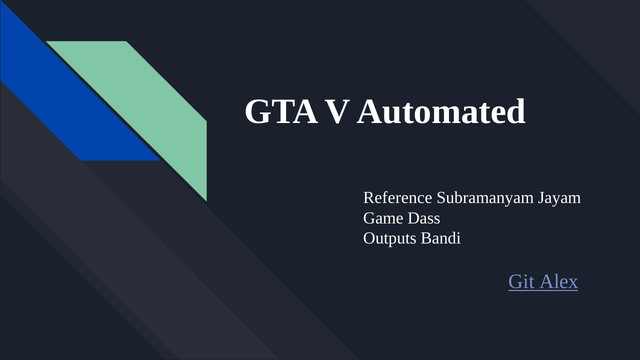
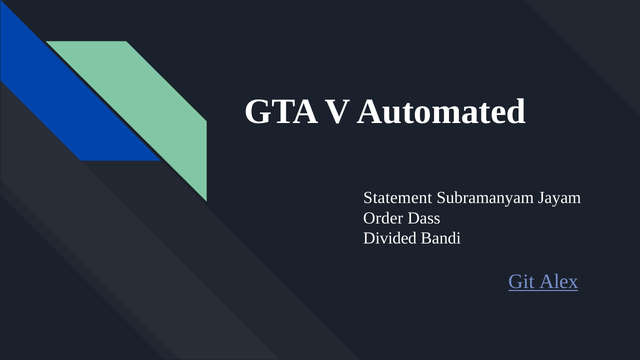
Reference: Reference -> Statement
Game: Game -> Order
Outputs: Outputs -> Divided
